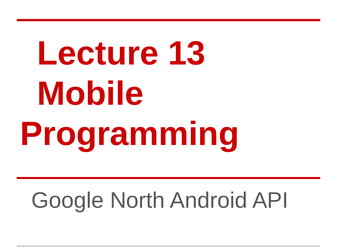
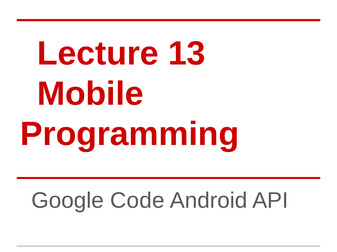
North: North -> Code
